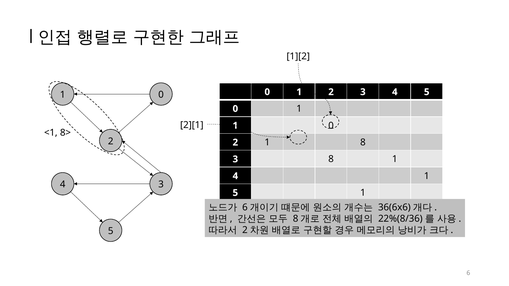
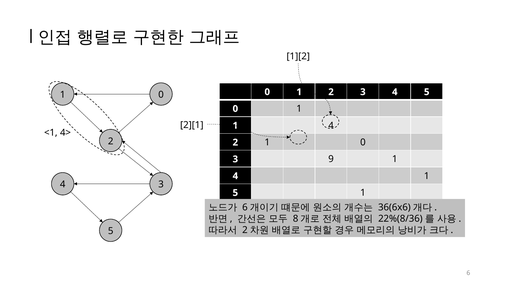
0 at (331, 126): 0 -> 4
8>: 8> -> 4>
2 1 8: 8 -> 0
3 8: 8 -> 9
